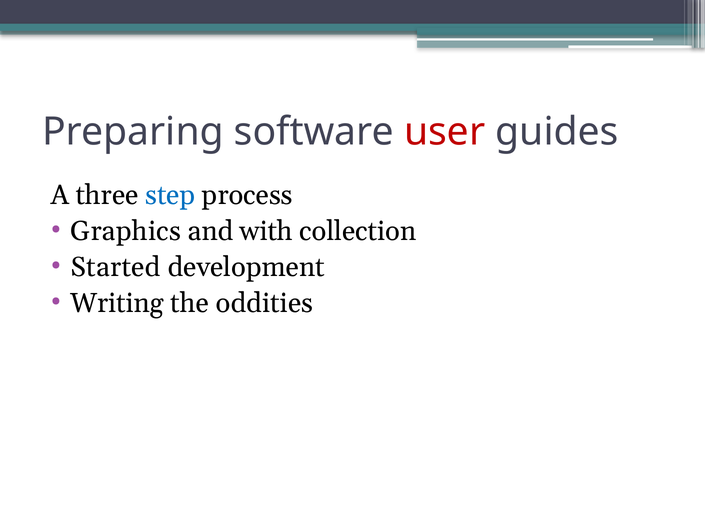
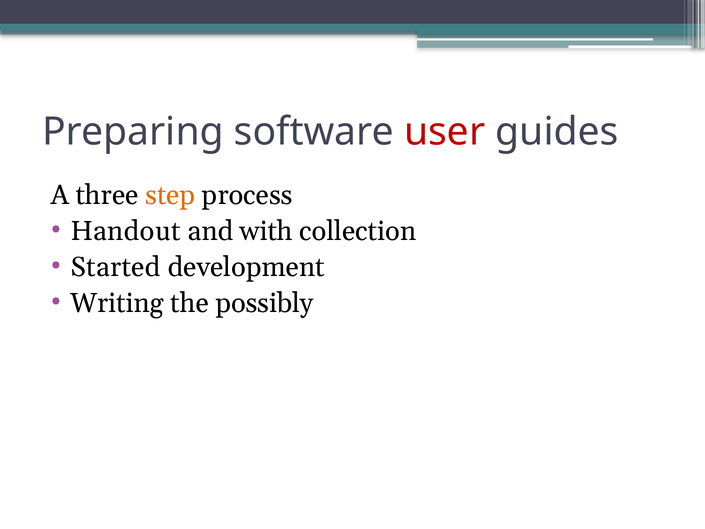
step colour: blue -> orange
Graphics: Graphics -> Handout
oddities: oddities -> possibly
